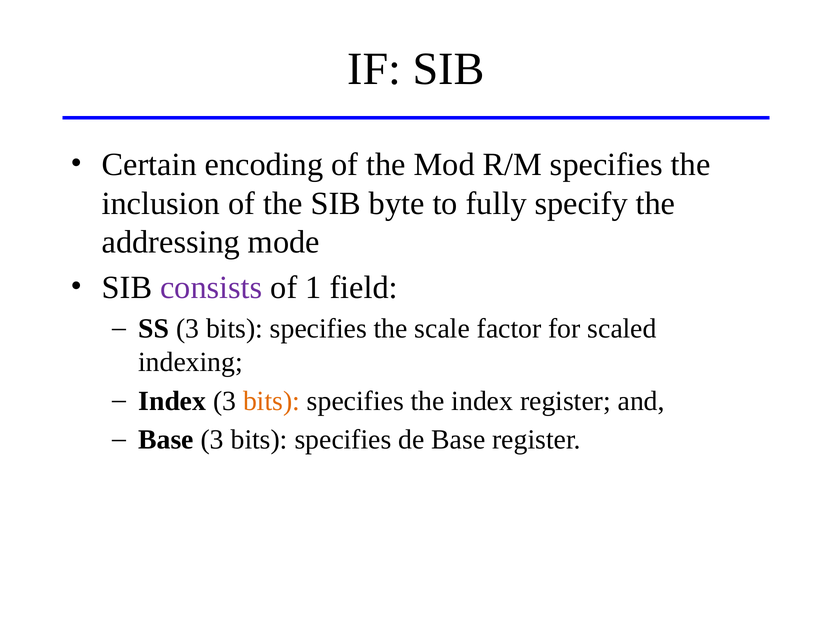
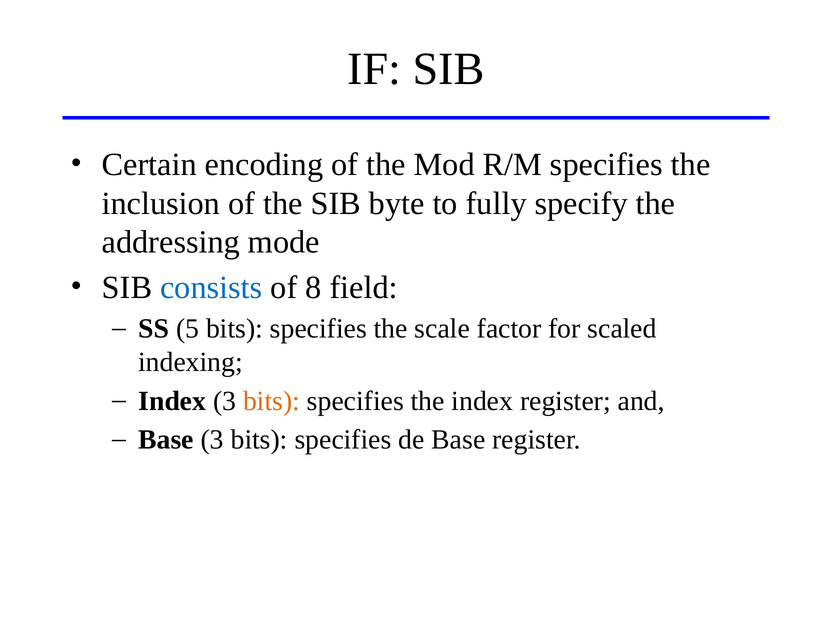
consists colour: purple -> blue
1: 1 -> 8
SS 3: 3 -> 5
